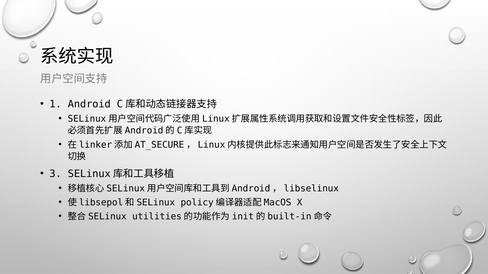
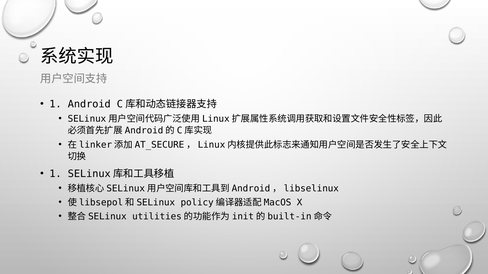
3 at (55, 174): 3 -> 1
